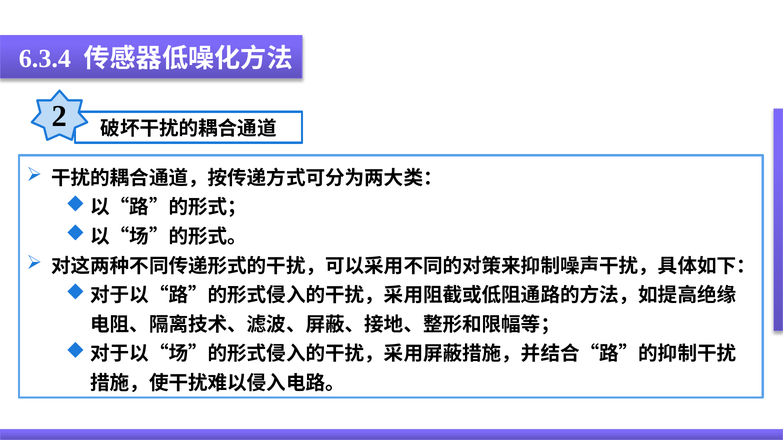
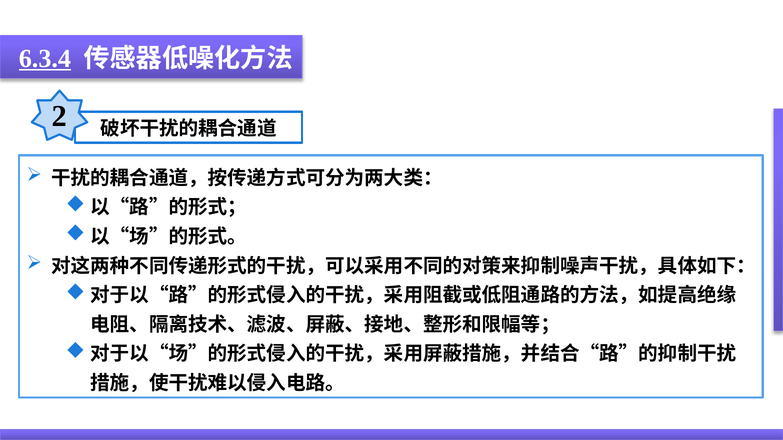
6.3.4 underline: none -> present
